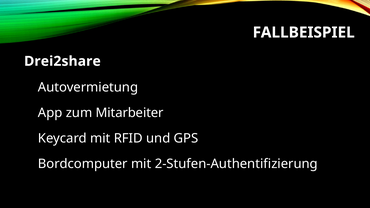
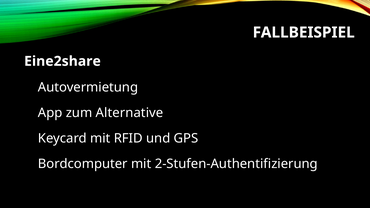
Drei2share: Drei2share -> Eine2share
Mitarbeiter: Mitarbeiter -> Alternative
